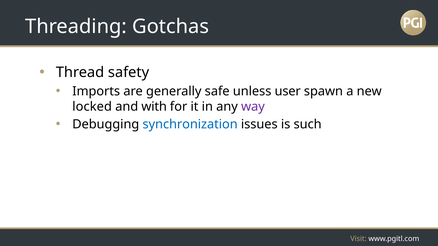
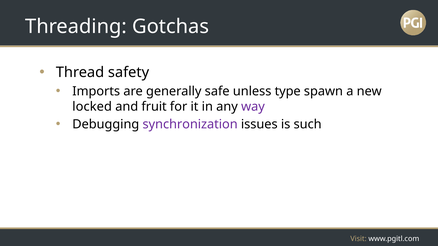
user: user -> type
with: with -> fruit
synchronization colour: blue -> purple
